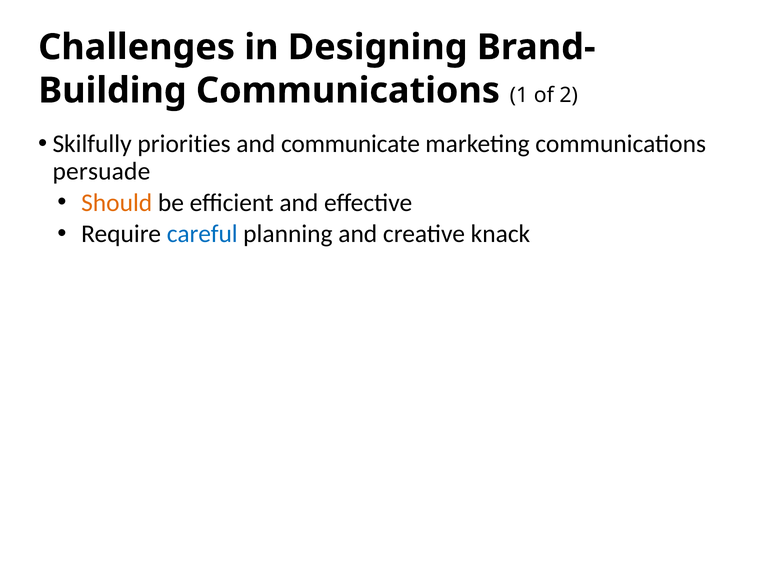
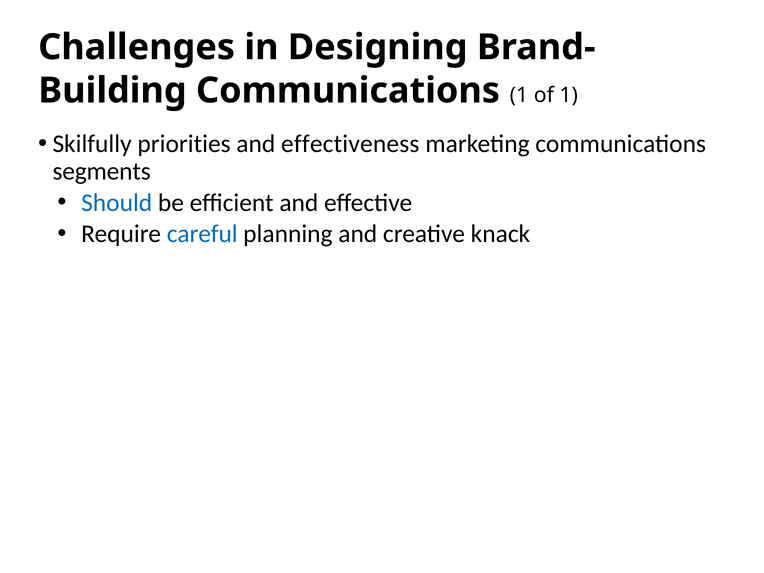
of 2: 2 -> 1
communicate: communicate -> effectiveness
persuade: persuade -> segments
Should colour: orange -> blue
